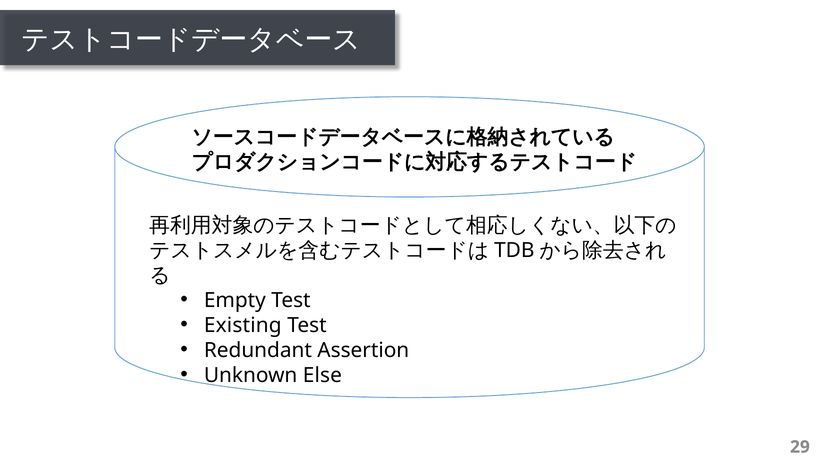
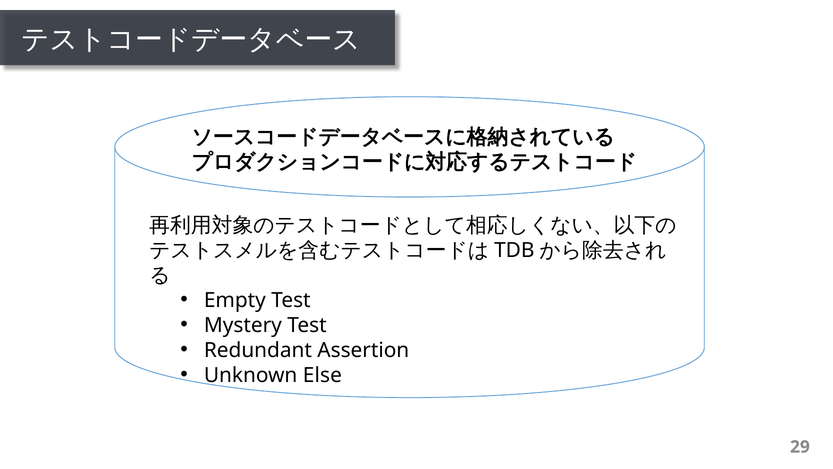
Existing: Existing -> Mystery
